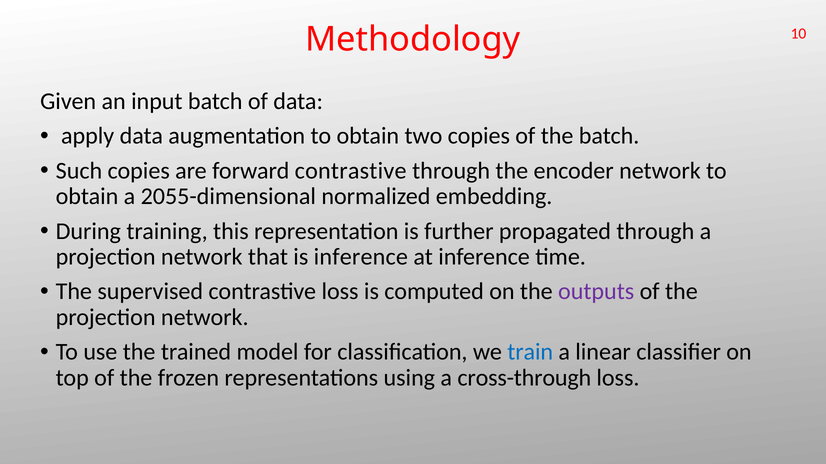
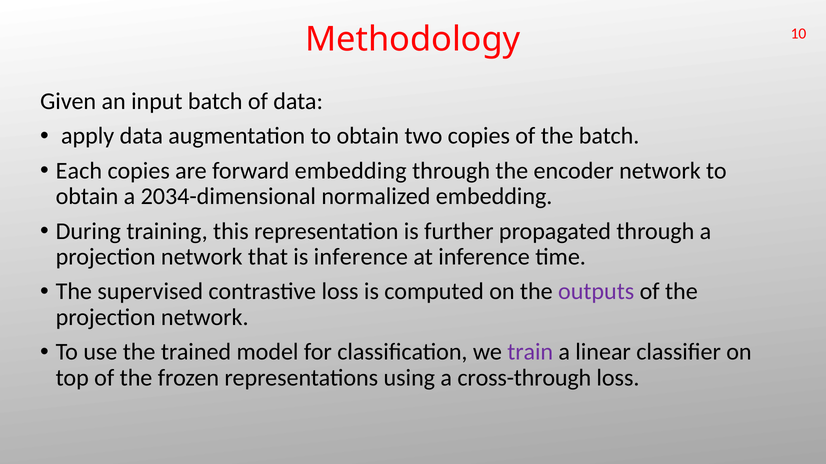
Such: Such -> Each
forward contrastive: contrastive -> embedding
2055-dimensional: 2055-dimensional -> 2034-dimensional
train colour: blue -> purple
